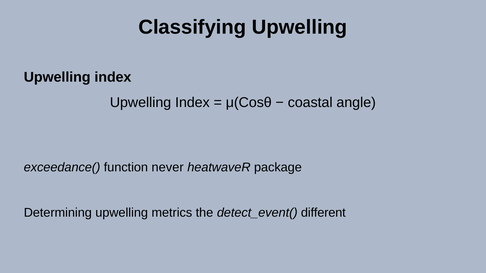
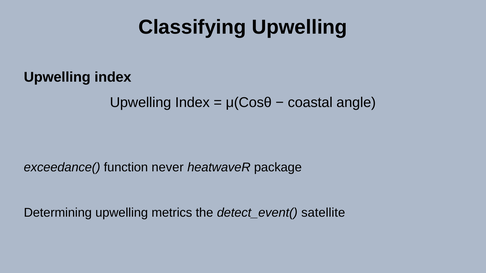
different: different -> satellite
